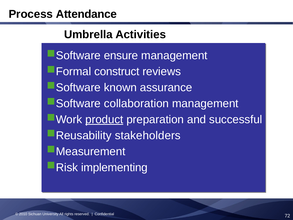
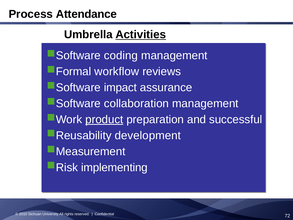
Activities underline: none -> present
ensure: ensure -> coding
construct: construct -> workflow
known: known -> impact
stakeholders: stakeholders -> development
